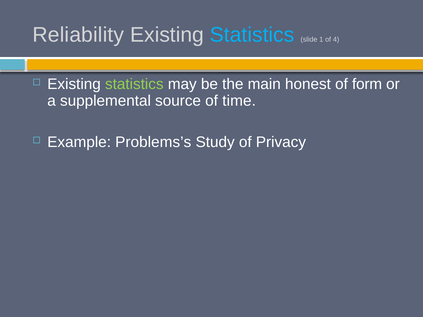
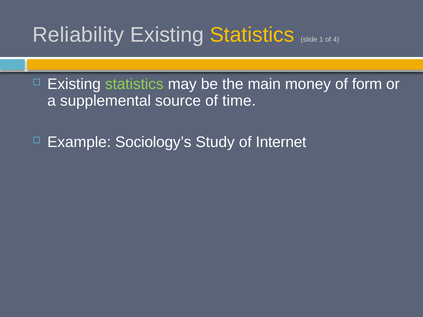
Statistics at (252, 35) colour: light blue -> yellow
honest: honest -> money
Problems’s: Problems’s -> Sociology’s
Privacy: Privacy -> Internet
